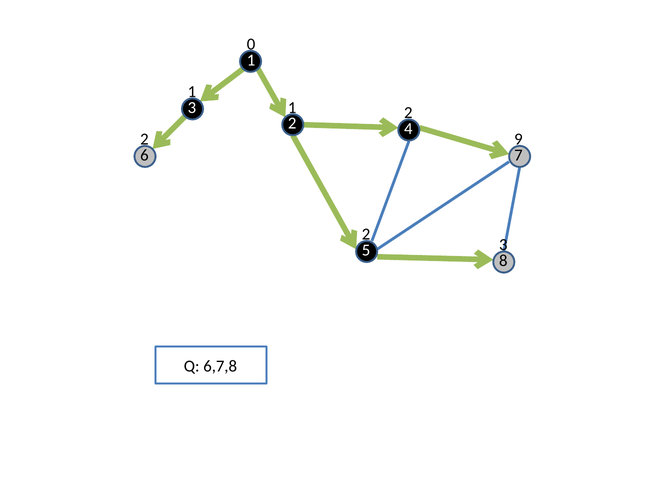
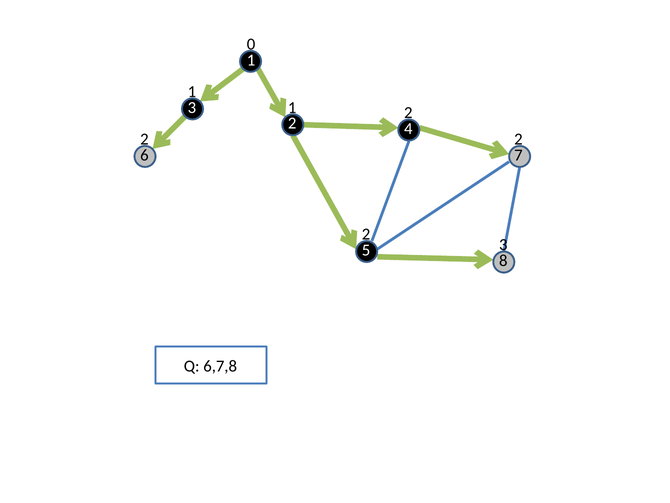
9 at (518, 139): 9 -> 2
